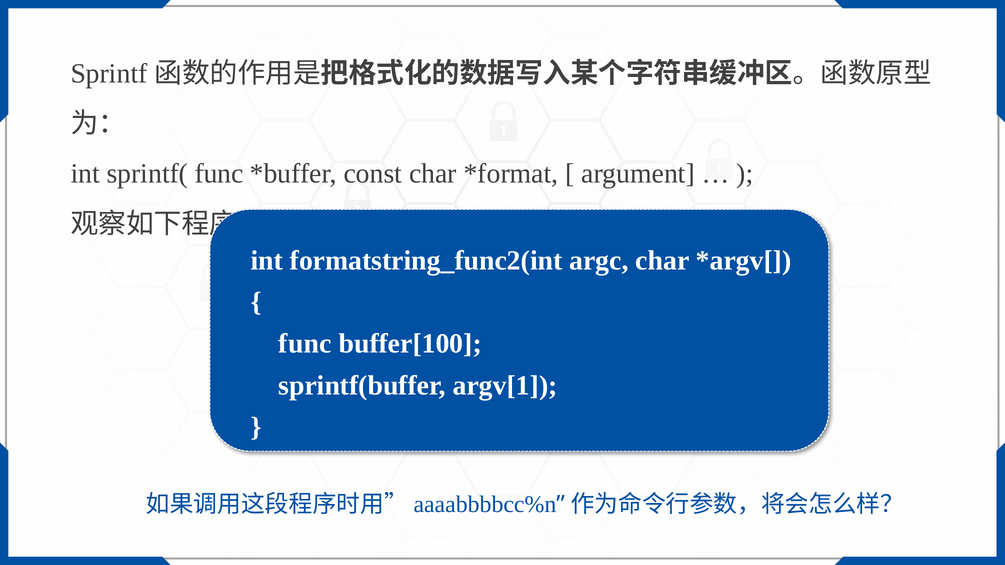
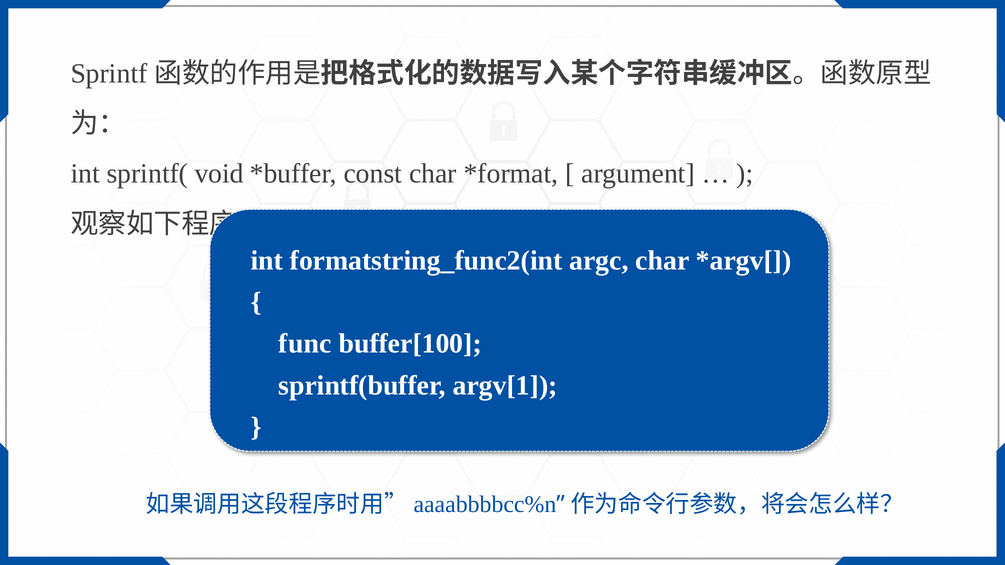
sprintf( func: func -> void
